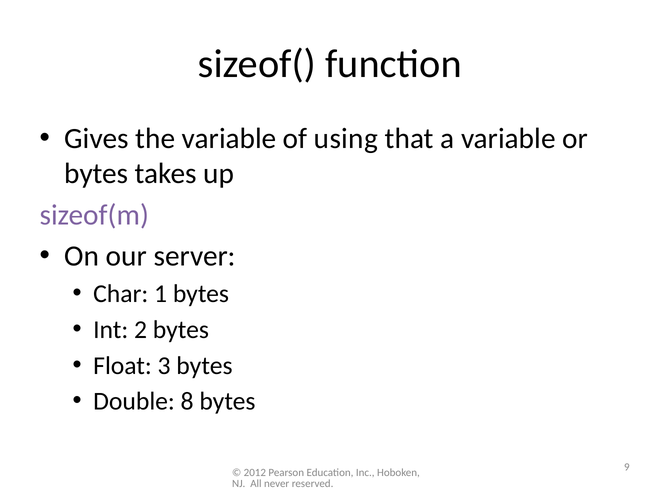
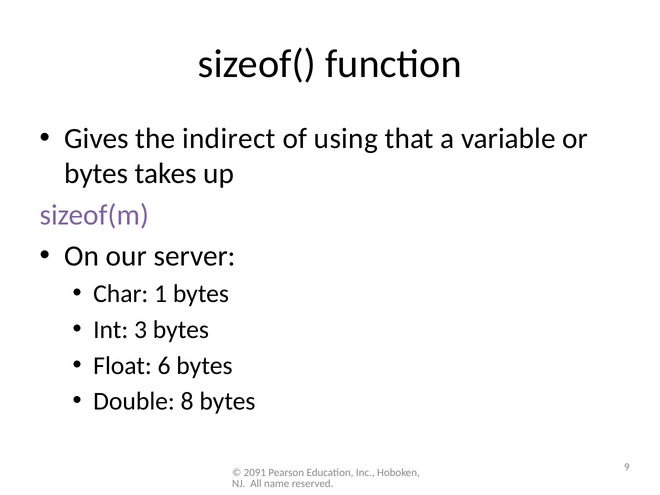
the variable: variable -> indirect
2: 2 -> 3
3: 3 -> 6
2012: 2012 -> 2091
never: never -> name
